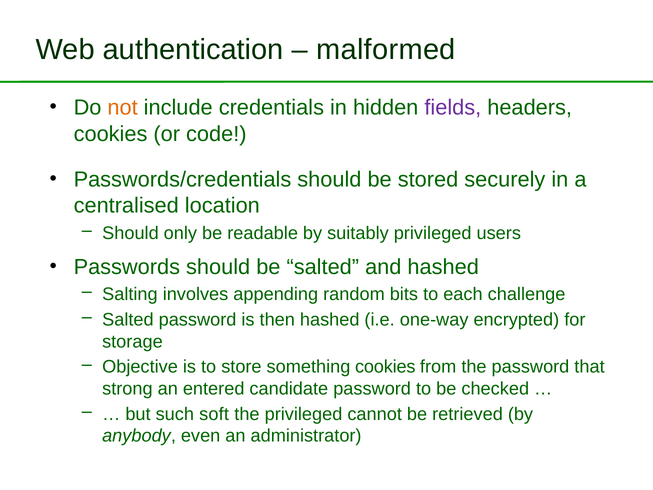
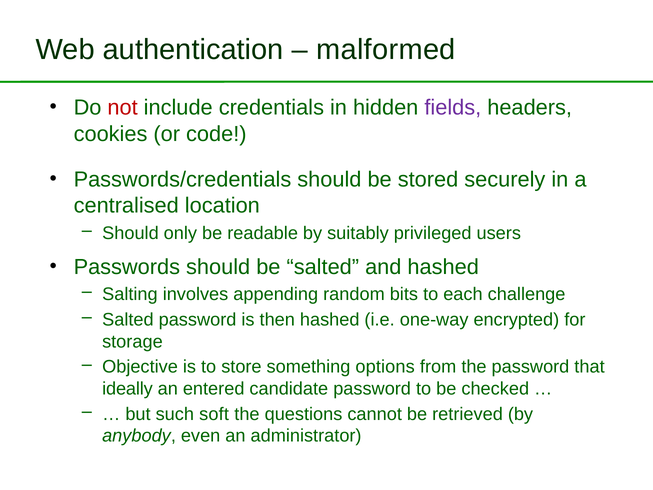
not colour: orange -> red
something cookies: cookies -> options
strong: strong -> ideally
the privileged: privileged -> questions
